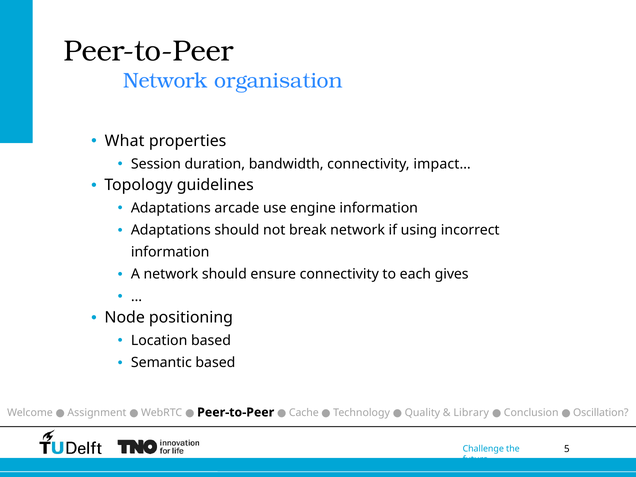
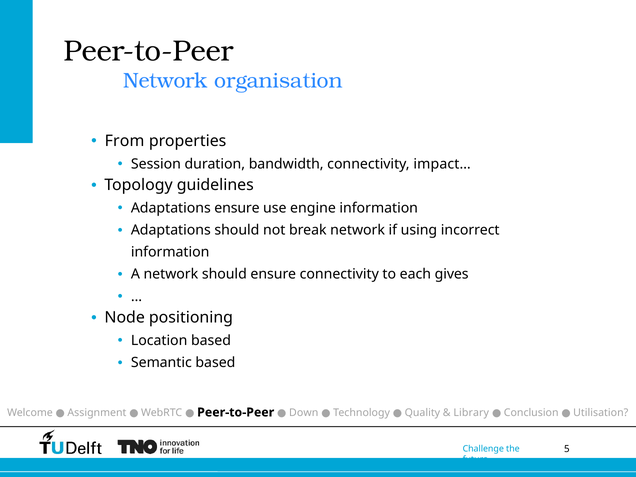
What: What -> From
Adaptations arcade: arcade -> ensure
Cache: Cache -> Down
Oscillation: Oscillation -> Utilisation
